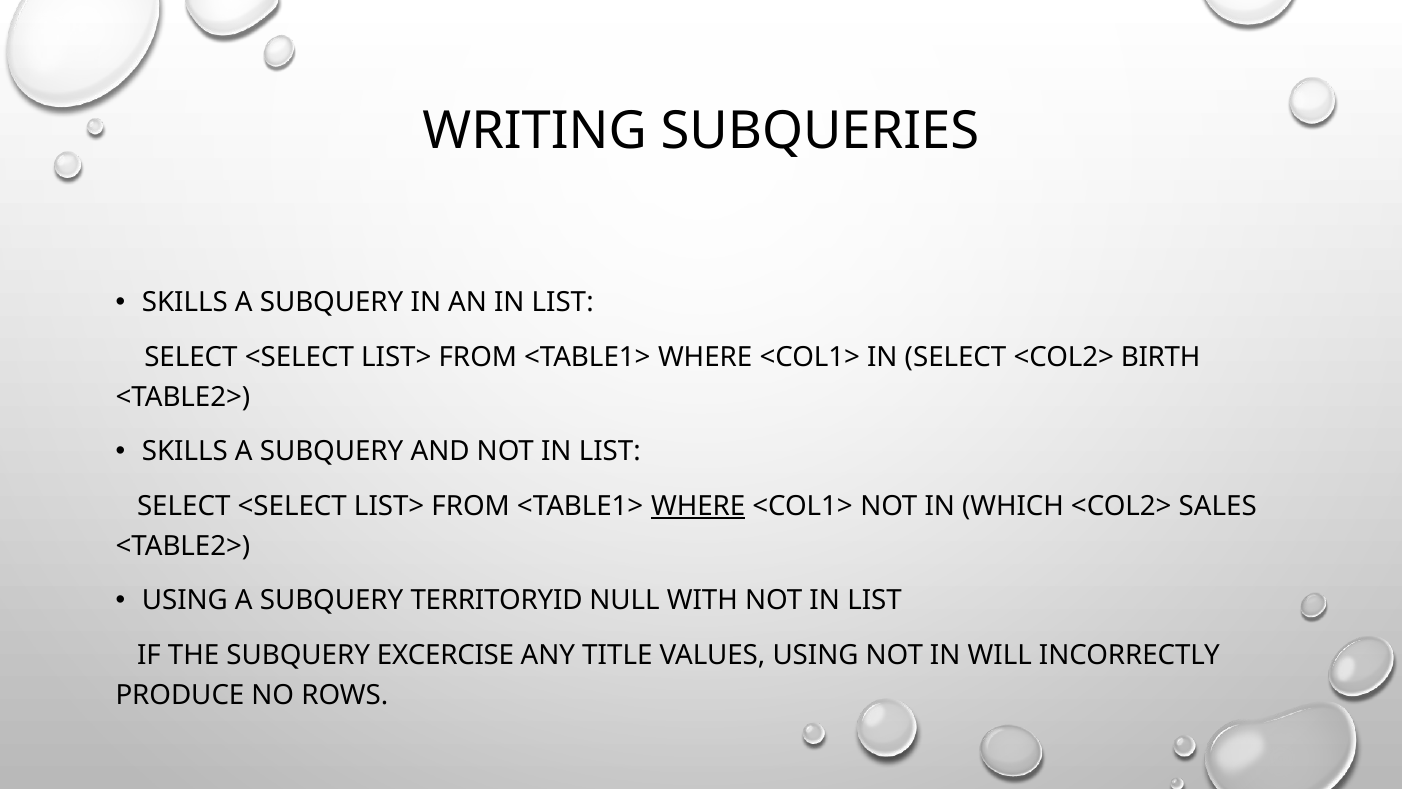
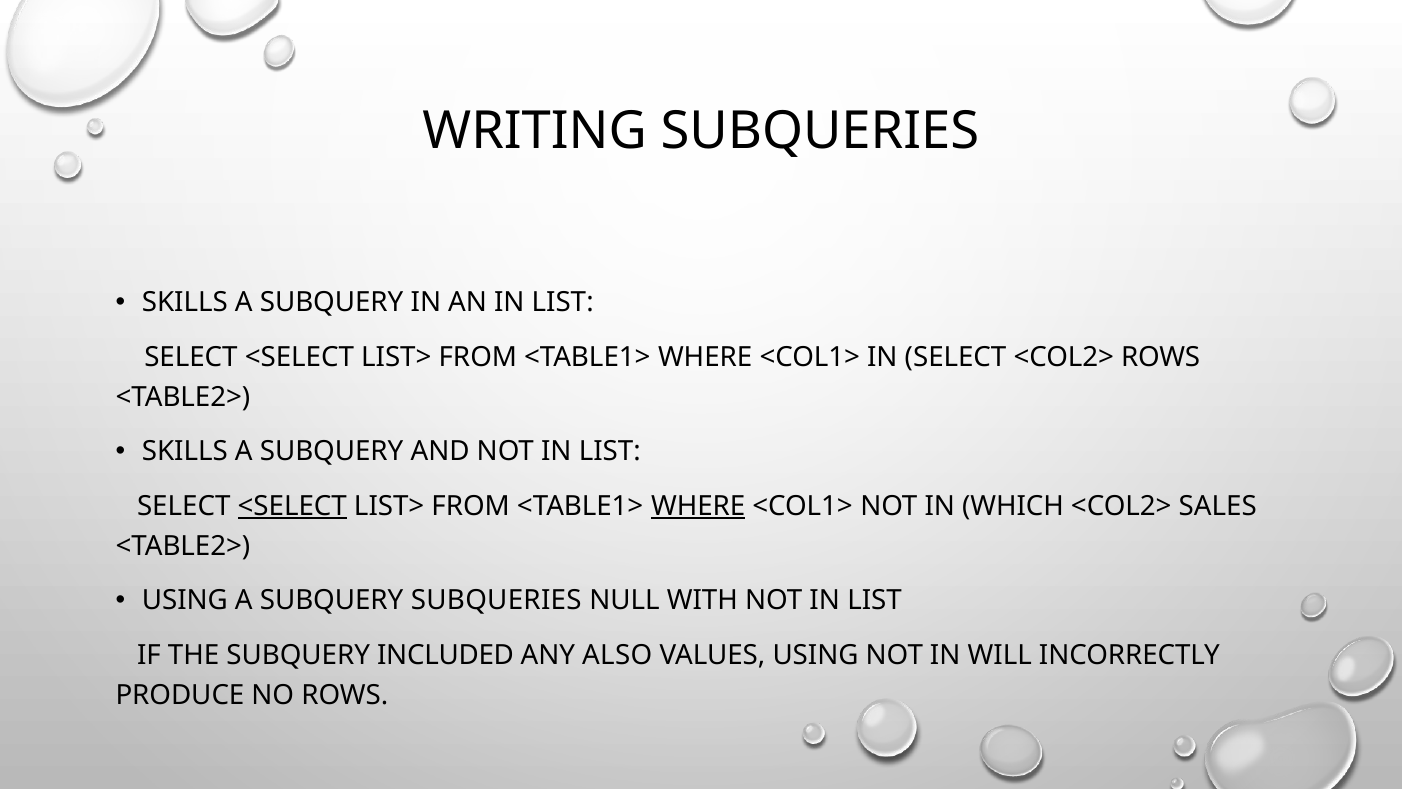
<COL2> BIRTH: BIRTH -> ROWS
<SELECT at (292, 506) underline: none -> present
SUBQUERY TERRITORYID: TERRITORYID -> SUBQUERIES
EXCERCISE: EXCERCISE -> INCLUDED
TITLE: TITLE -> ALSO
